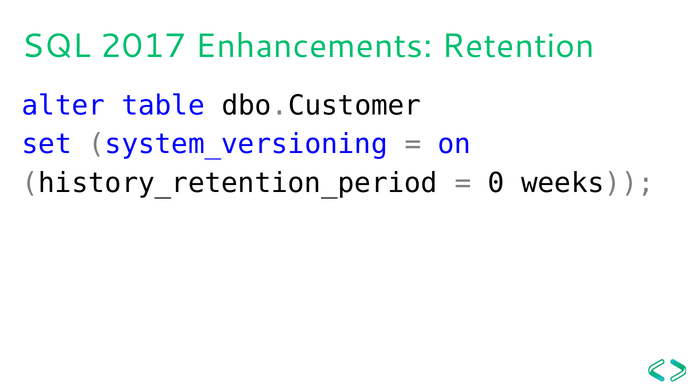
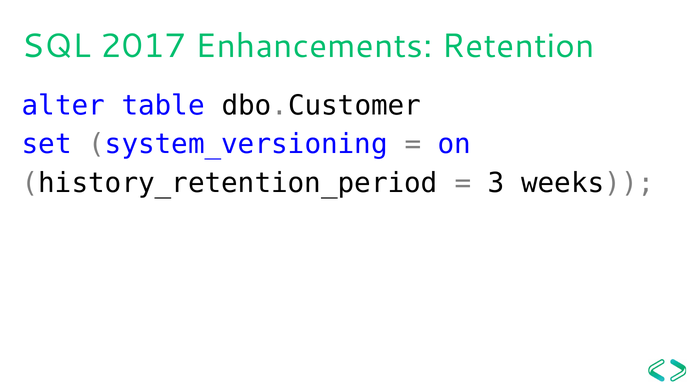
0: 0 -> 3
